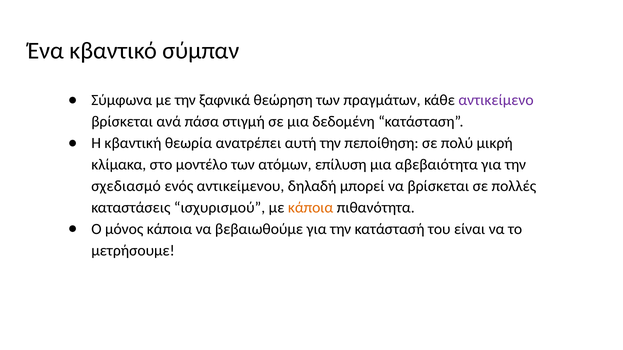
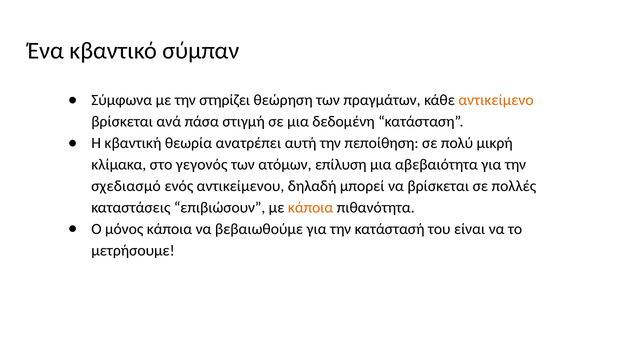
ξαφνικά: ξαφνικά -> στηρίζει
αντικείμενο colour: purple -> orange
μοντέλο: μοντέλο -> γεγονός
ισχυρισμού: ισχυρισμού -> επιβιώσουν
